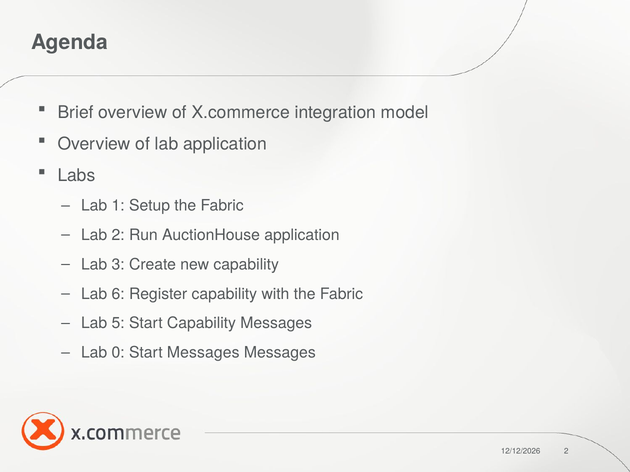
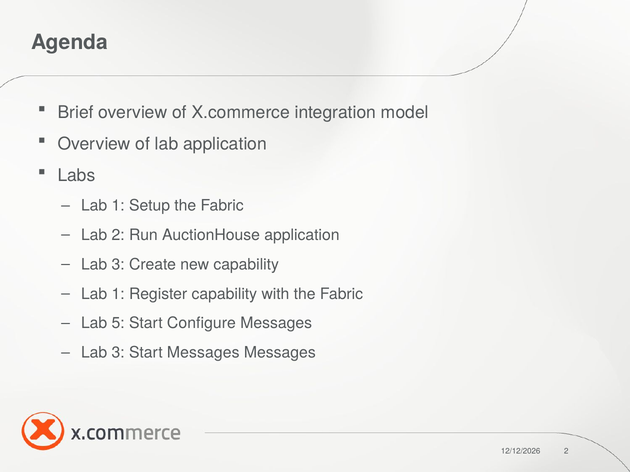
6 at (118, 294): 6 -> 1
Start Capability: Capability -> Configure
0 at (118, 353): 0 -> 3
